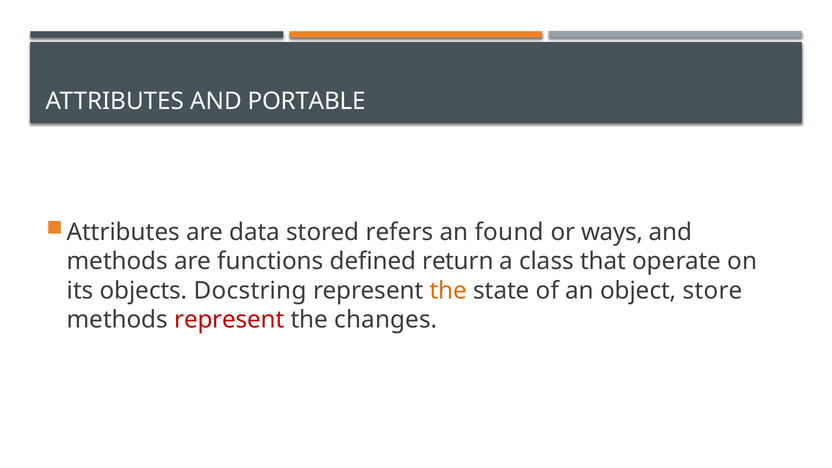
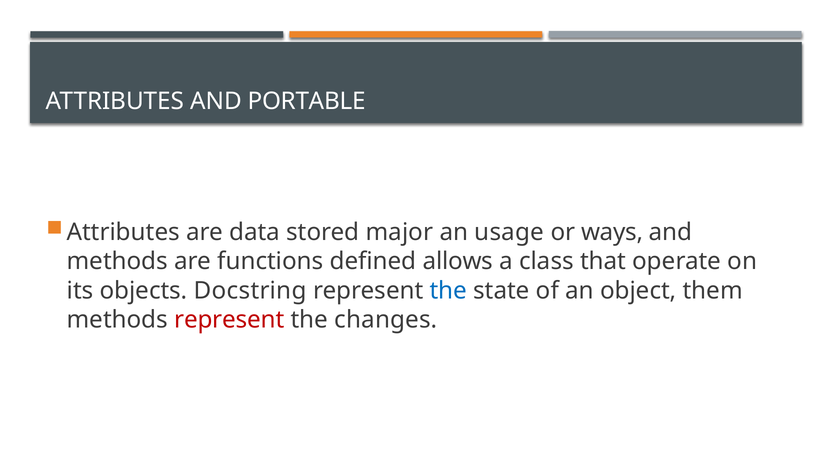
refers: refers -> major
found: found -> usage
return: return -> allows
the at (448, 291) colour: orange -> blue
store: store -> them
